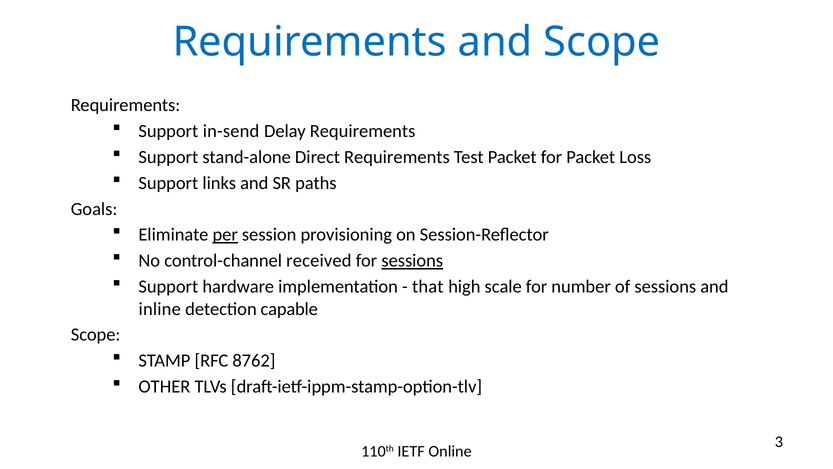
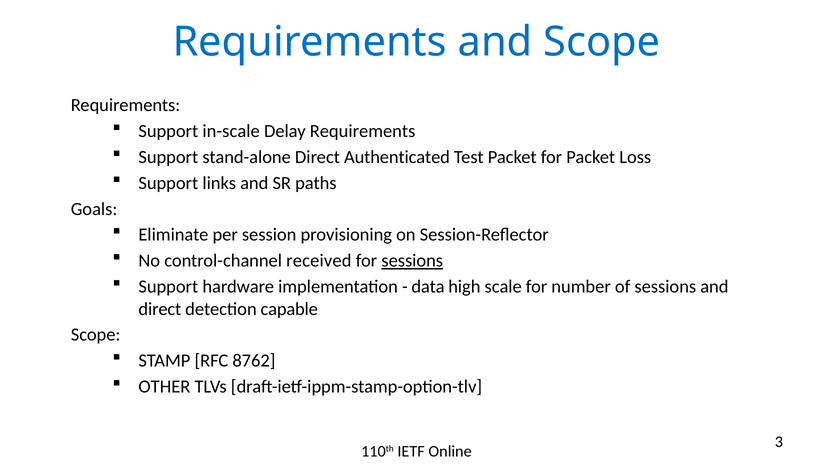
in-send: in-send -> in-scale
Direct Requirements: Requirements -> Authenticated
per underline: present -> none
that: that -> data
inline at (160, 309): inline -> direct
